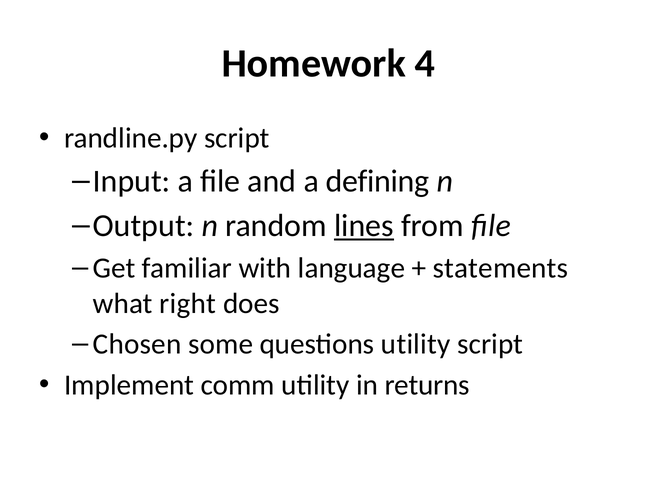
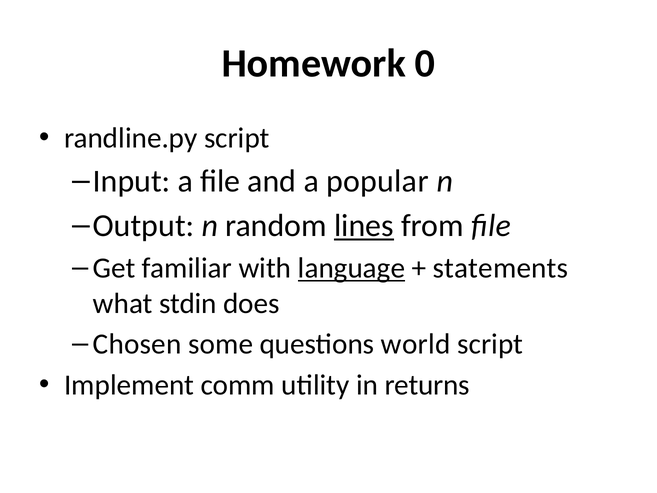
4: 4 -> 0
defining: defining -> popular
language underline: none -> present
right: right -> stdin
questions utility: utility -> world
